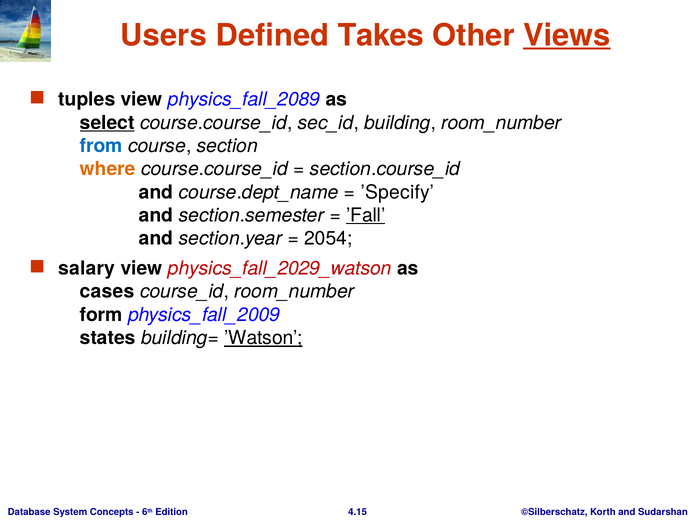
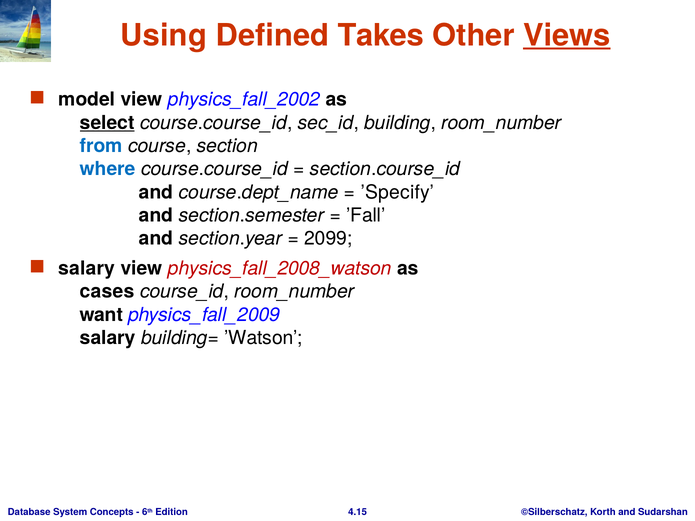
Users: Users -> Using
tuples: tuples -> model
physics_fall_2089: physics_fall_2089 -> physics_fall_2002
where colour: orange -> blue
’Fall underline: present -> none
2054: 2054 -> 2099
physics_fall_2029_watson: physics_fall_2029_watson -> physics_fall_2008_watson
form: form -> want
states at (108, 338): states -> salary
’Watson underline: present -> none
